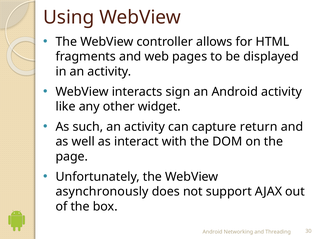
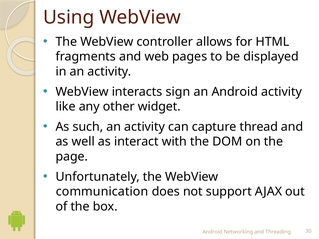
return: return -> thread
asynchronously: asynchronously -> communication
